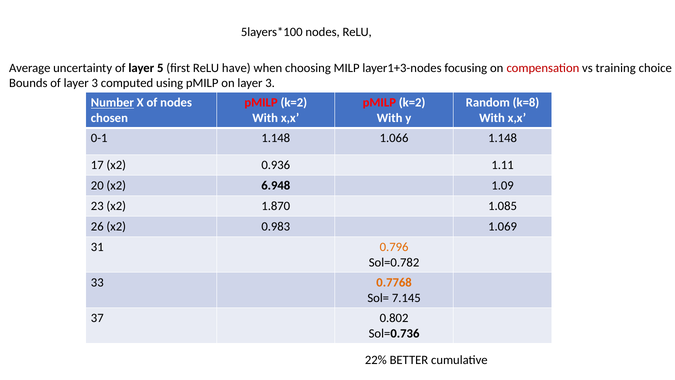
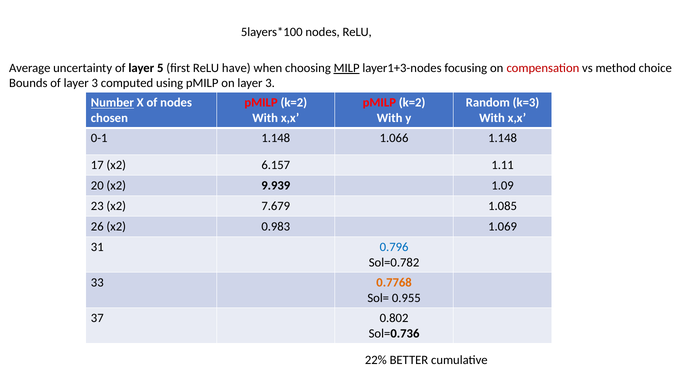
MILP underline: none -> present
training: training -> method
k=8: k=8 -> k=3
0.936: 0.936 -> 6.157
6.948: 6.948 -> 9.939
1.870: 1.870 -> 7.679
0.796 colour: orange -> blue
7.145: 7.145 -> 0.955
